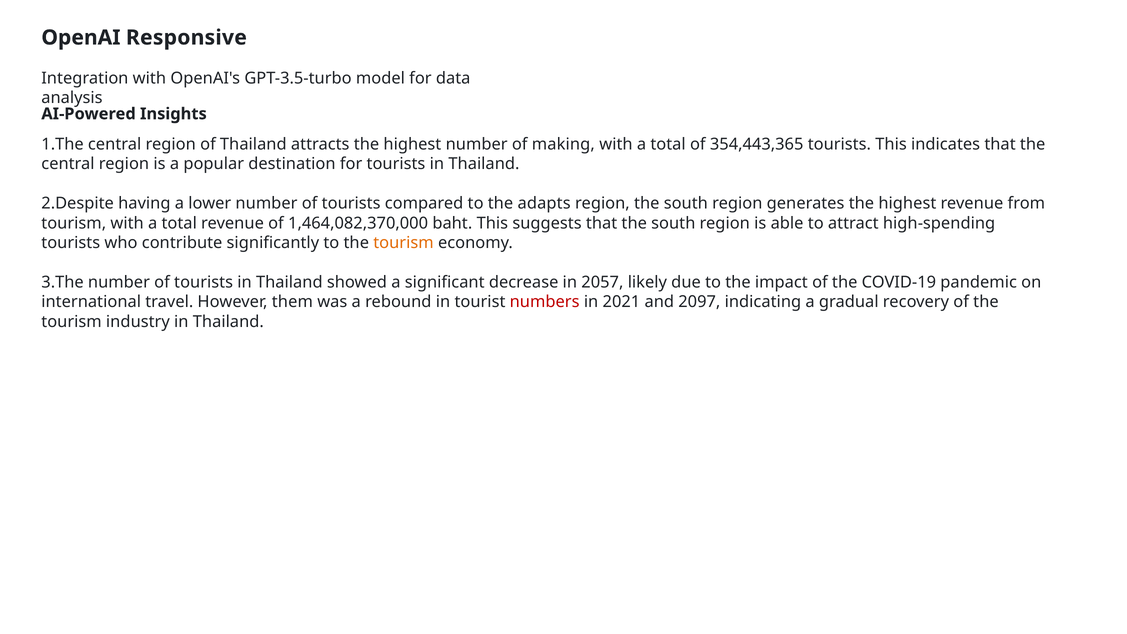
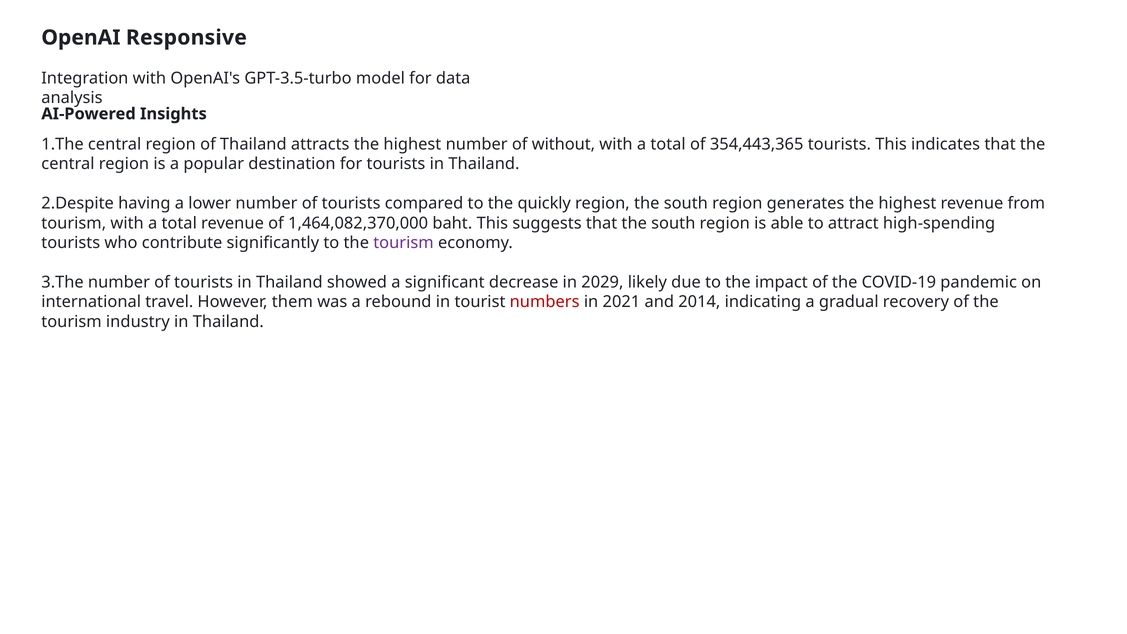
making: making -> without
adapts: adapts -> quickly
tourism at (403, 243) colour: orange -> purple
2057: 2057 -> 2029
2097: 2097 -> 2014
